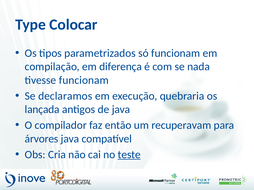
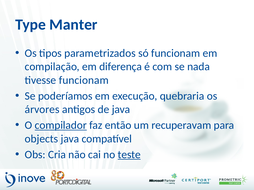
Colocar: Colocar -> Manter
declaramos: declaramos -> poderíamos
lançada: lançada -> árvores
compilador underline: none -> present
árvores: árvores -> objects
